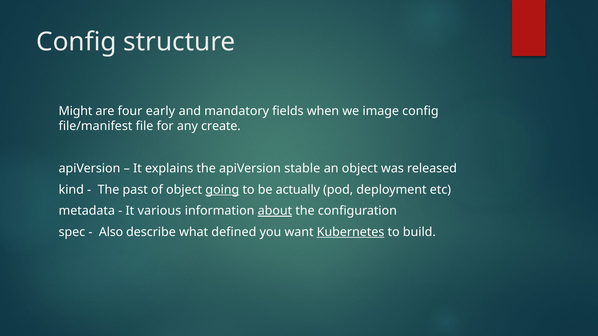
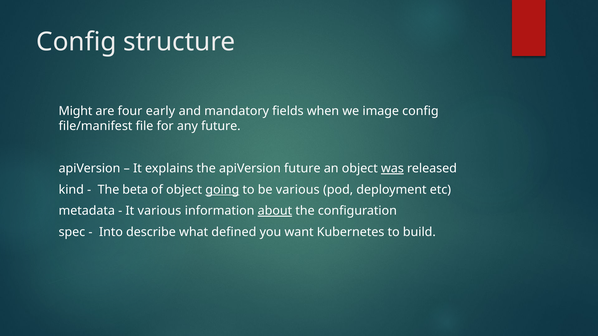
any create: create -> future
apiVersion stable: stable -> future
was underline: none -> present
past: past -> beta
be actually: actually -> various
Also: Also -> Into
Kubernetes underline: present -> none
